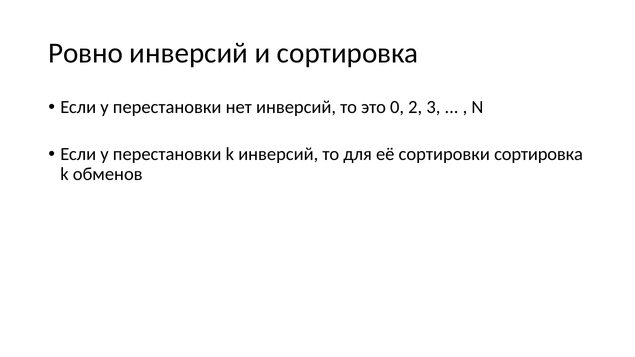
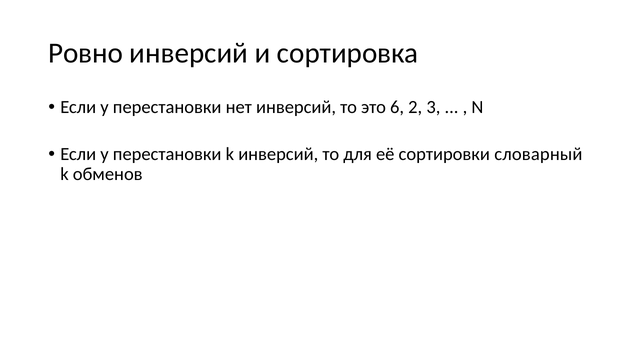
0: 0 -> 6
сортировки сортировка: сортировка -> словарный
